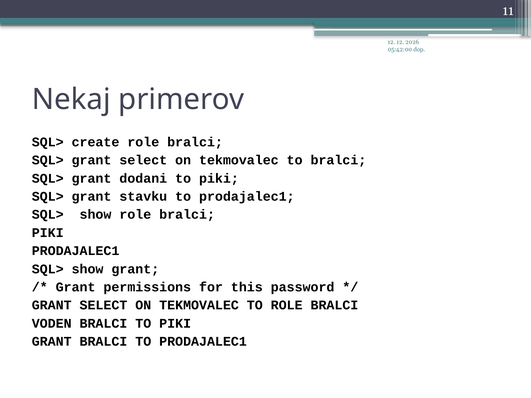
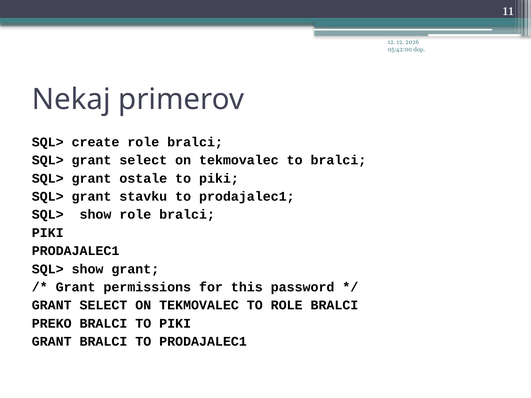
dodani: dodani -> ostale
VODEN: VODEN -> PREKO
